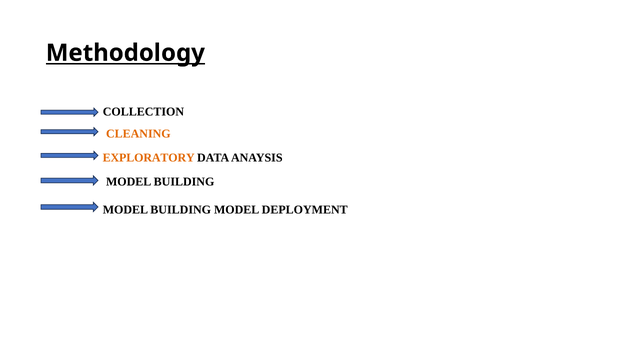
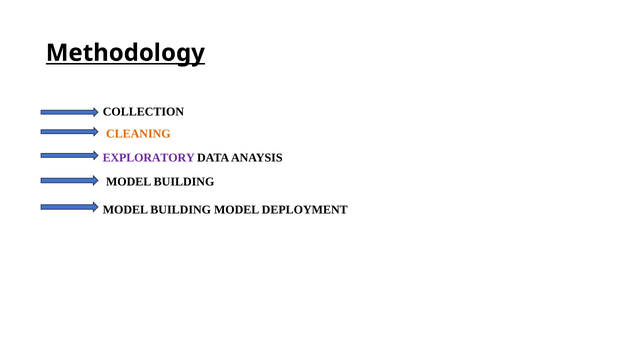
EXPLORATORY colour: orange -> purple
